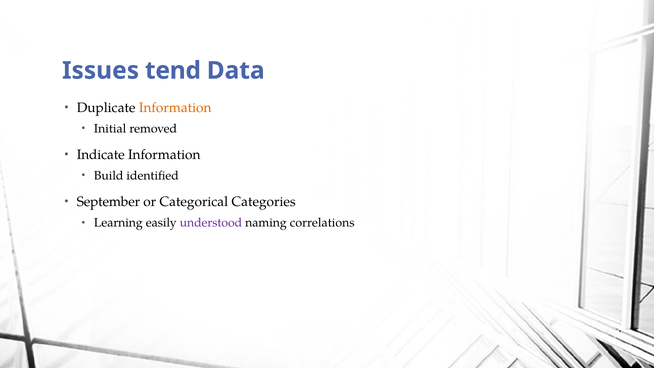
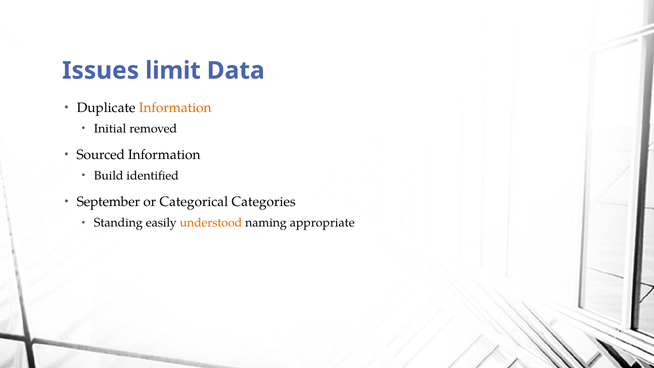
tend: tend -> limit
Indicate: Indicate -> Sourced
Learning: Learning -> Standing
understood colour: purple -> orange
correlations: correlations -> appropriate
